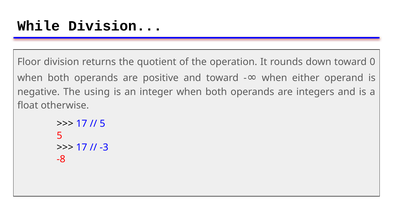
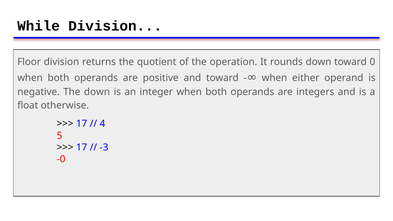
The using: using -> down
5 at (102, 124): 5 -> 4
-8: -8 -> -0
